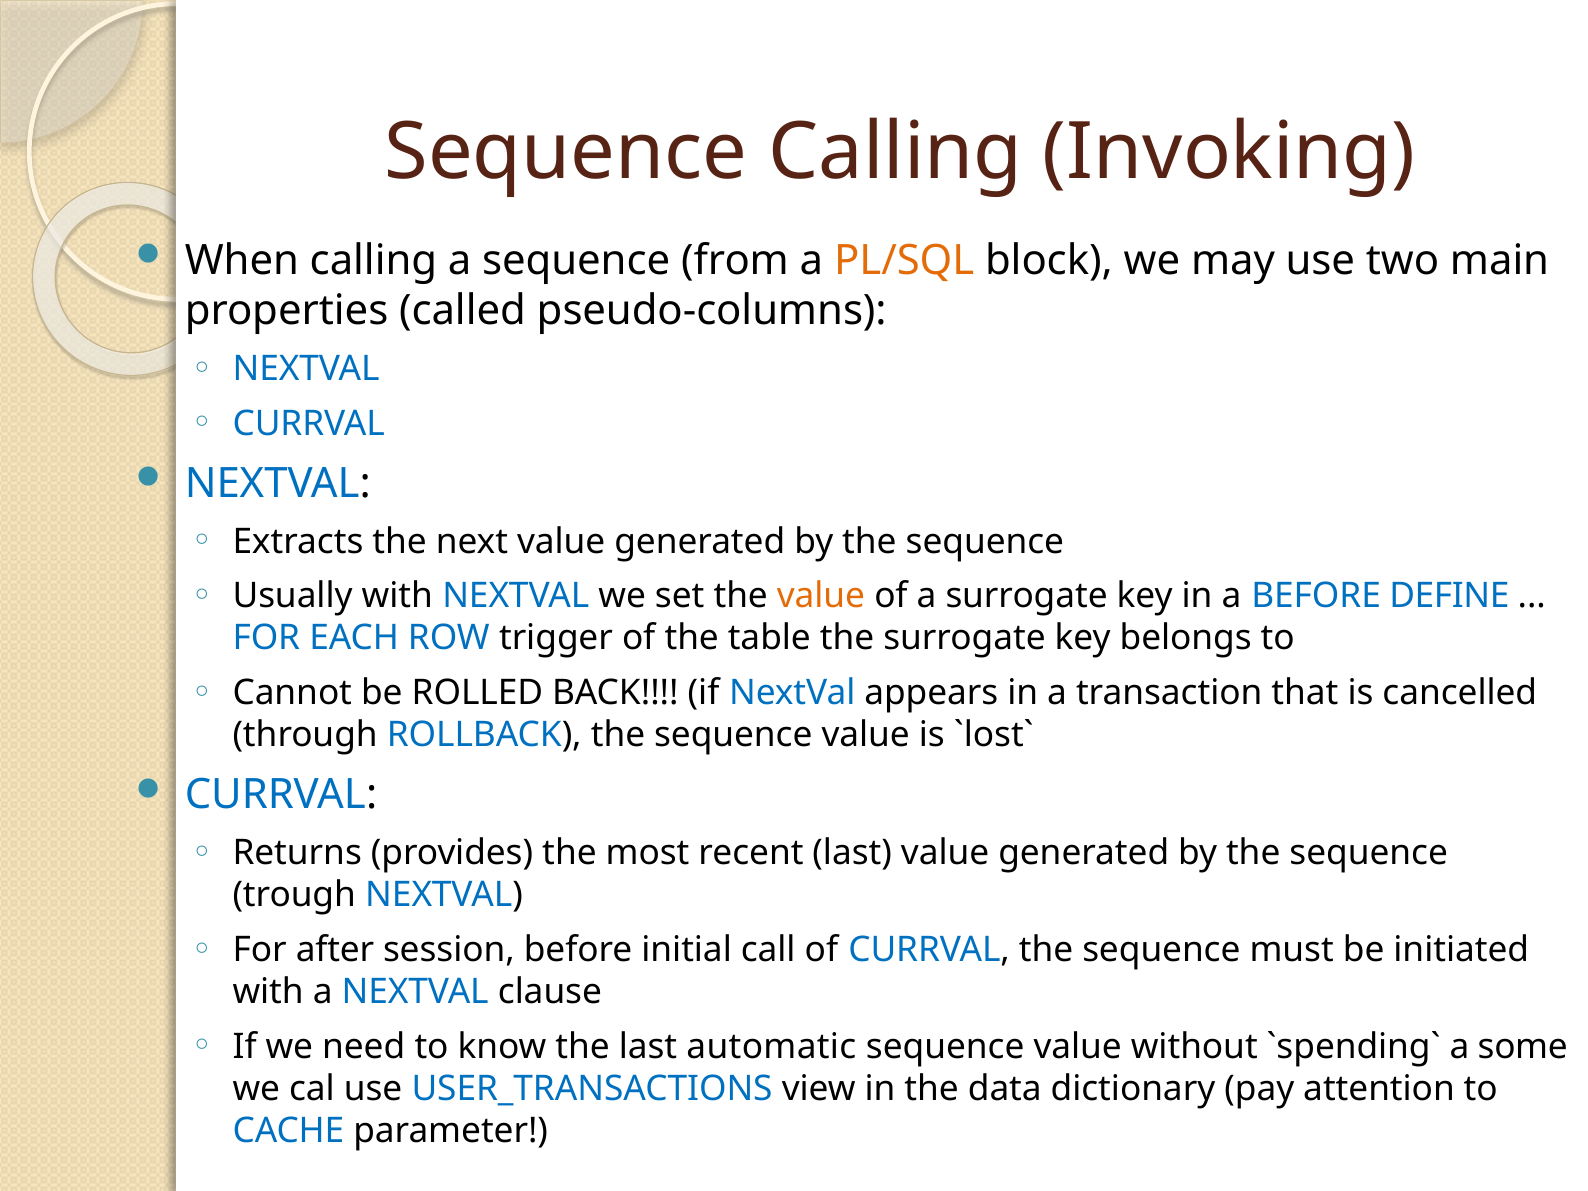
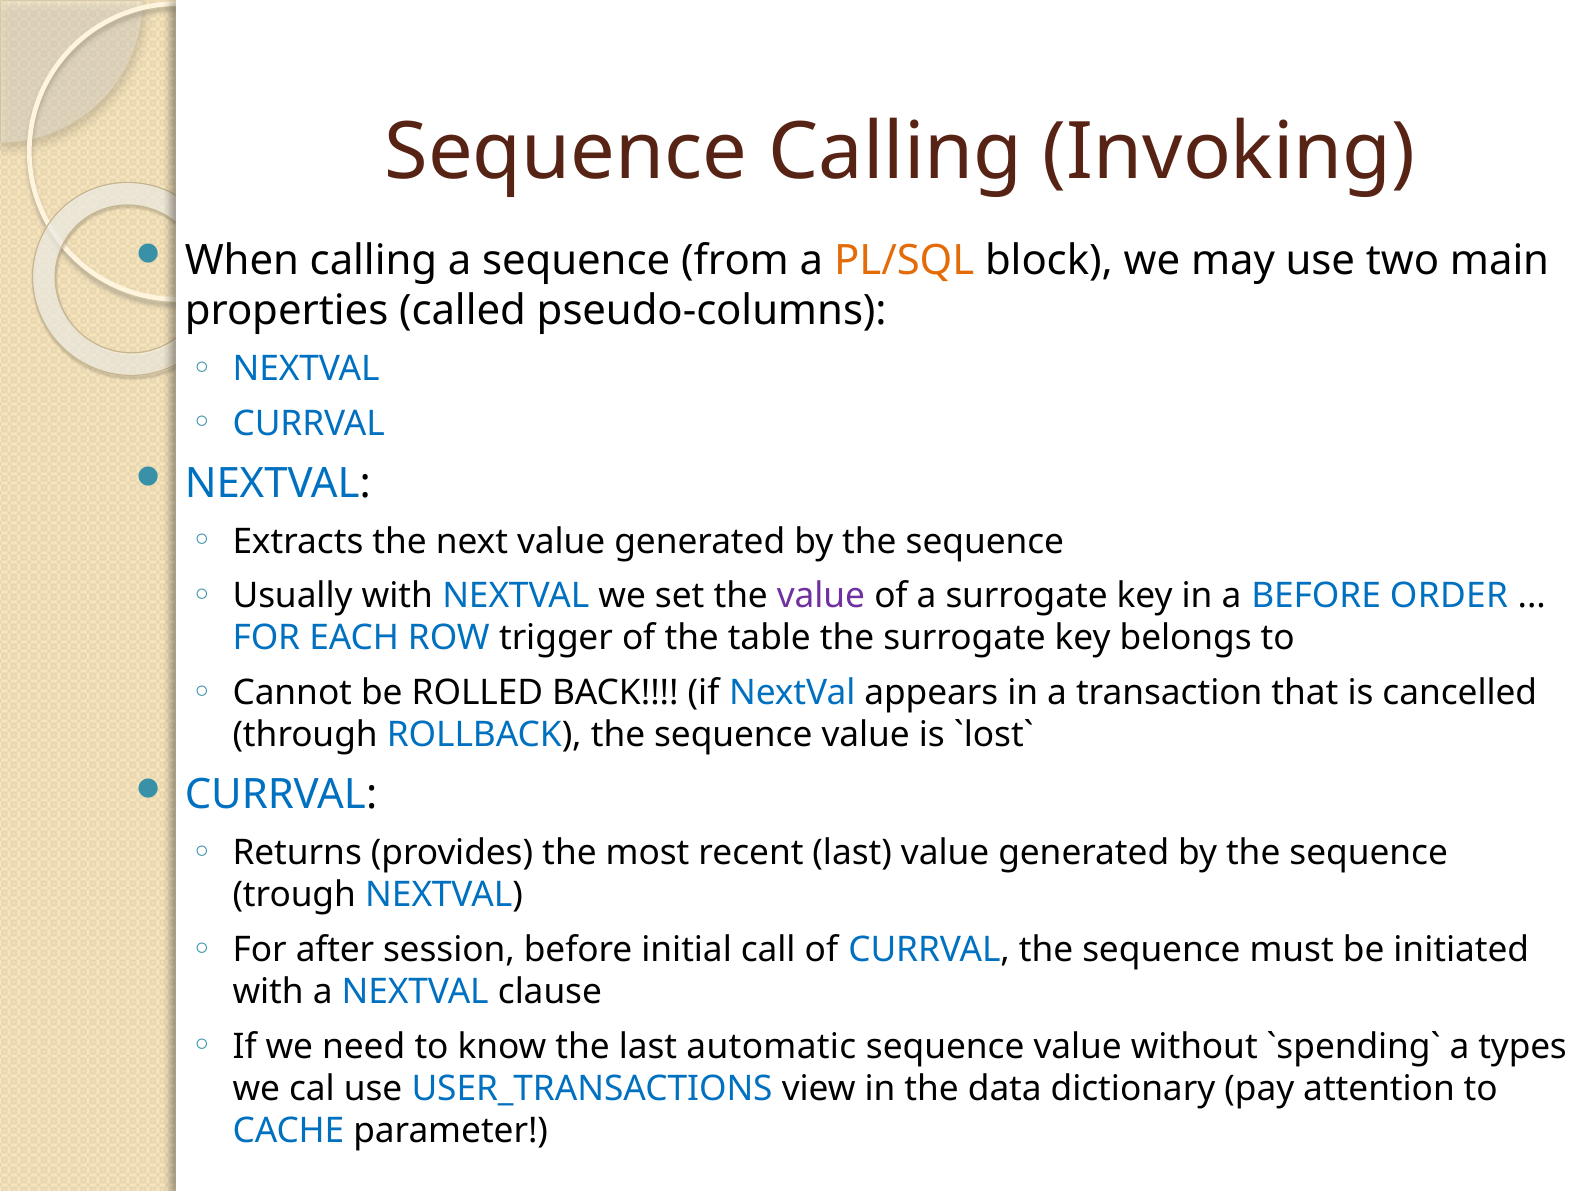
value at (821, 596) colour: orange -> purple
DEFINE: DEFINE -> ORDER
some: some -> types
